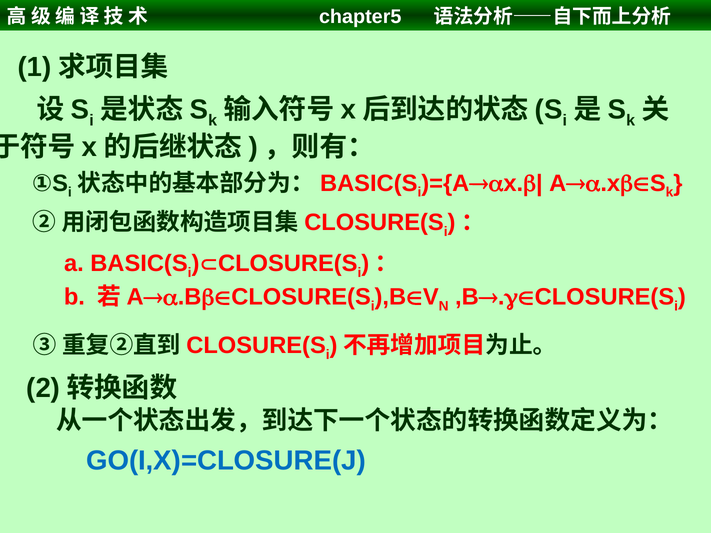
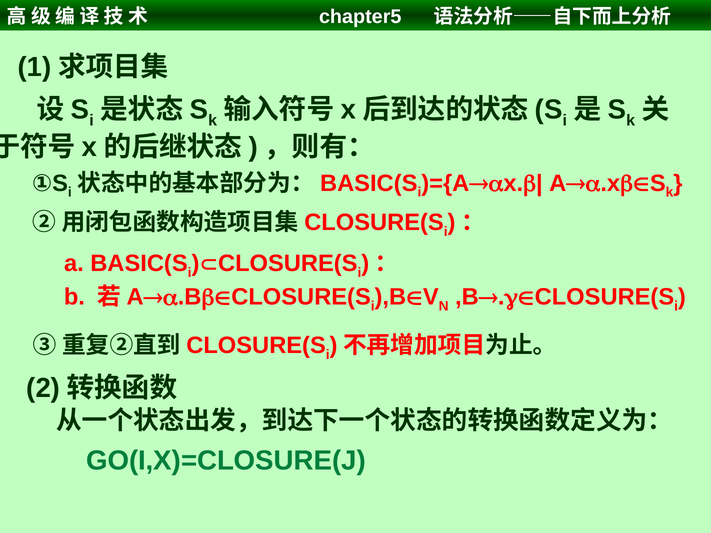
GO(I,X)=CLOSURE(J colour: blue -> green
